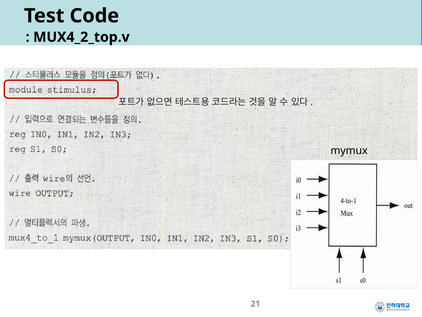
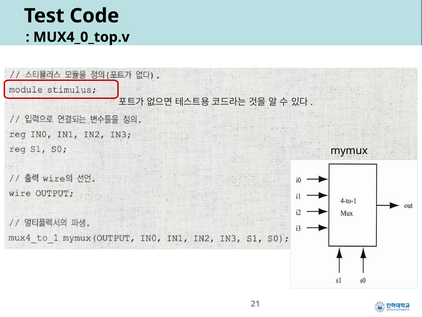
MUX4_2_top.v: MUX4_2_top.v -> MUX4_0_top.v
